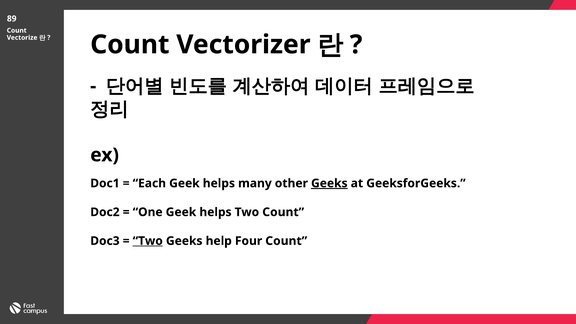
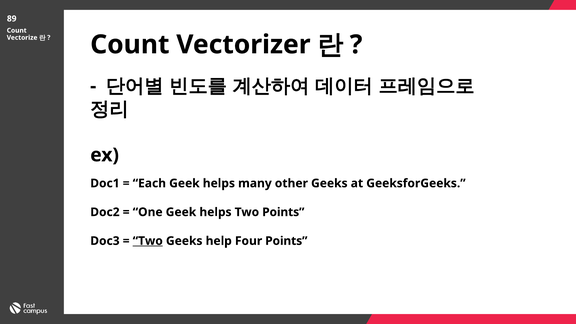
Geeks at (329, 183) underline: present -> none
Two Count: Count -> Points
Four Count: Count -> Points
